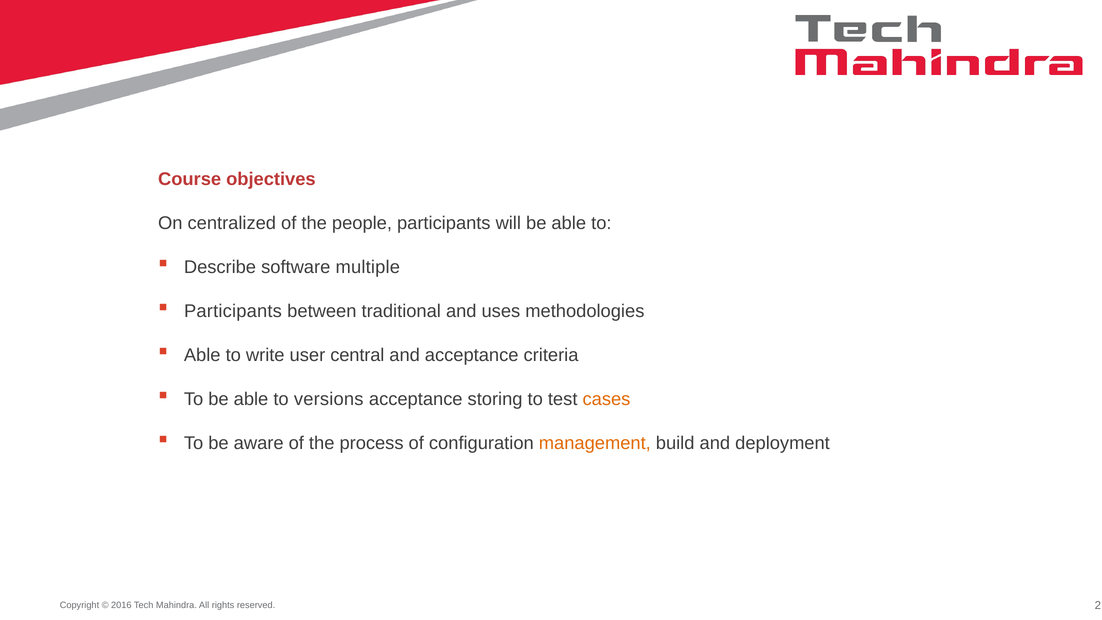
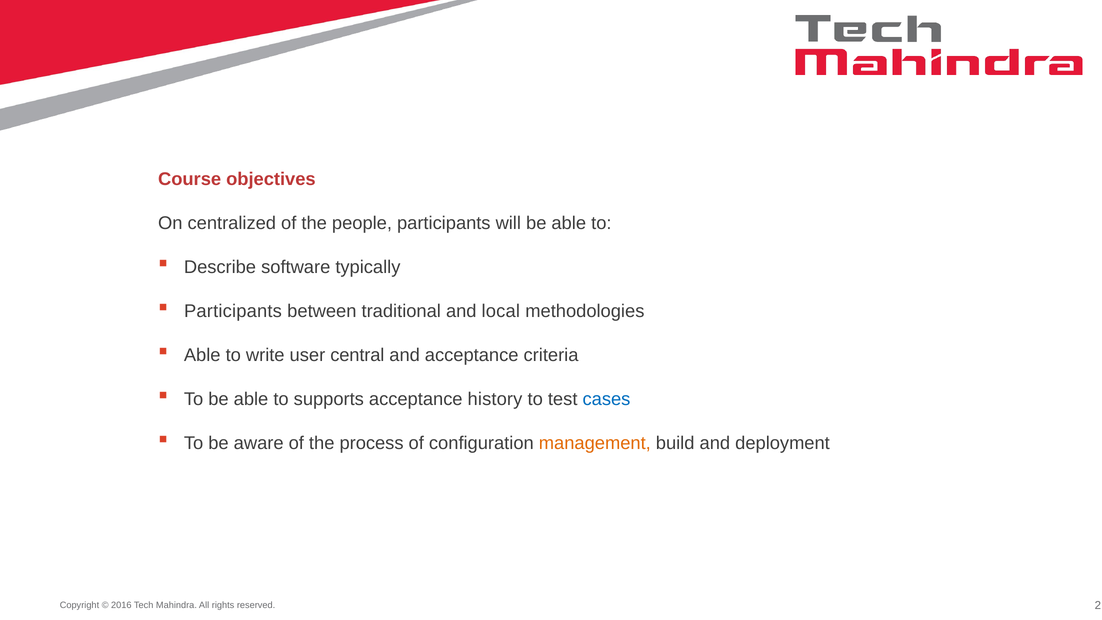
multiple: multiple -> typically
uses: uses -> local
versions: versions -> supports
storing: storing -> history
cases colour: orange -> blue
